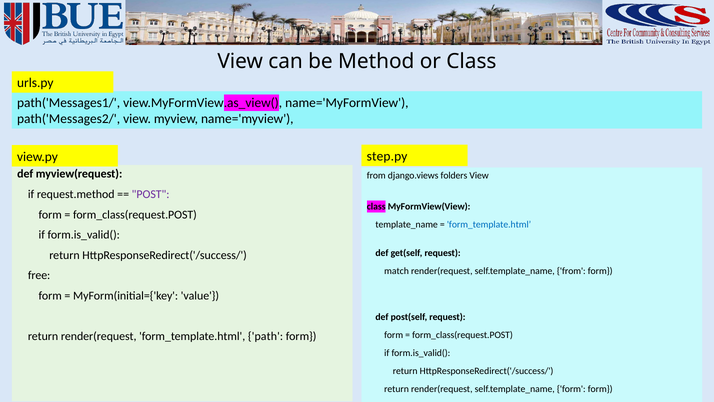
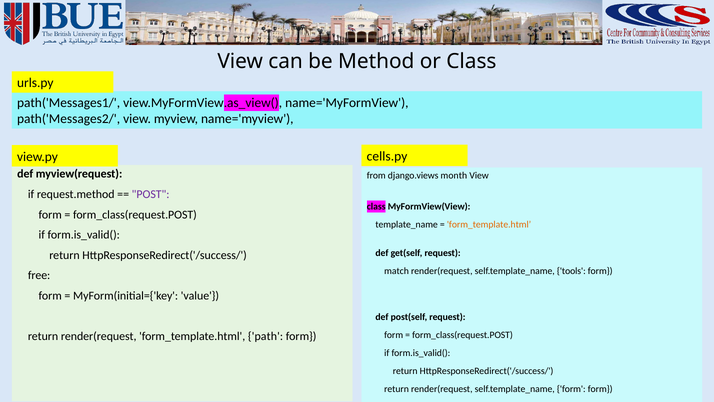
step.py: step.py -> cells.py
folders: folders -> month
form_template.html at (489, 224) colour: blue -> orange
self.template_name from: from -> tools
